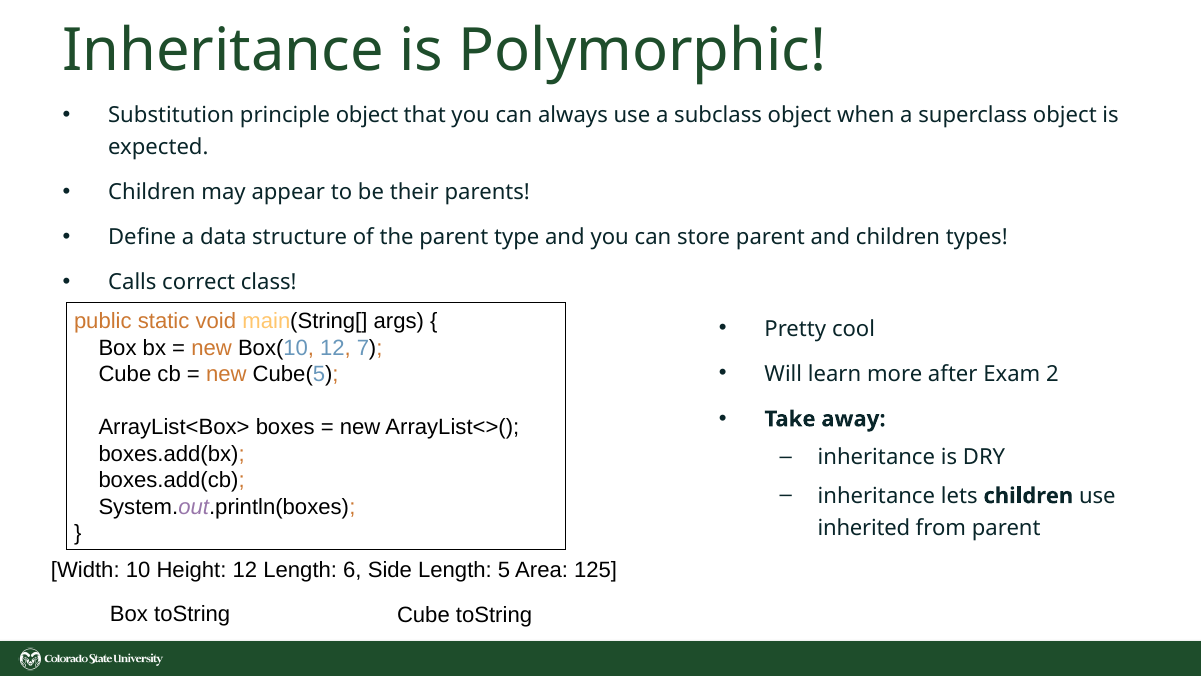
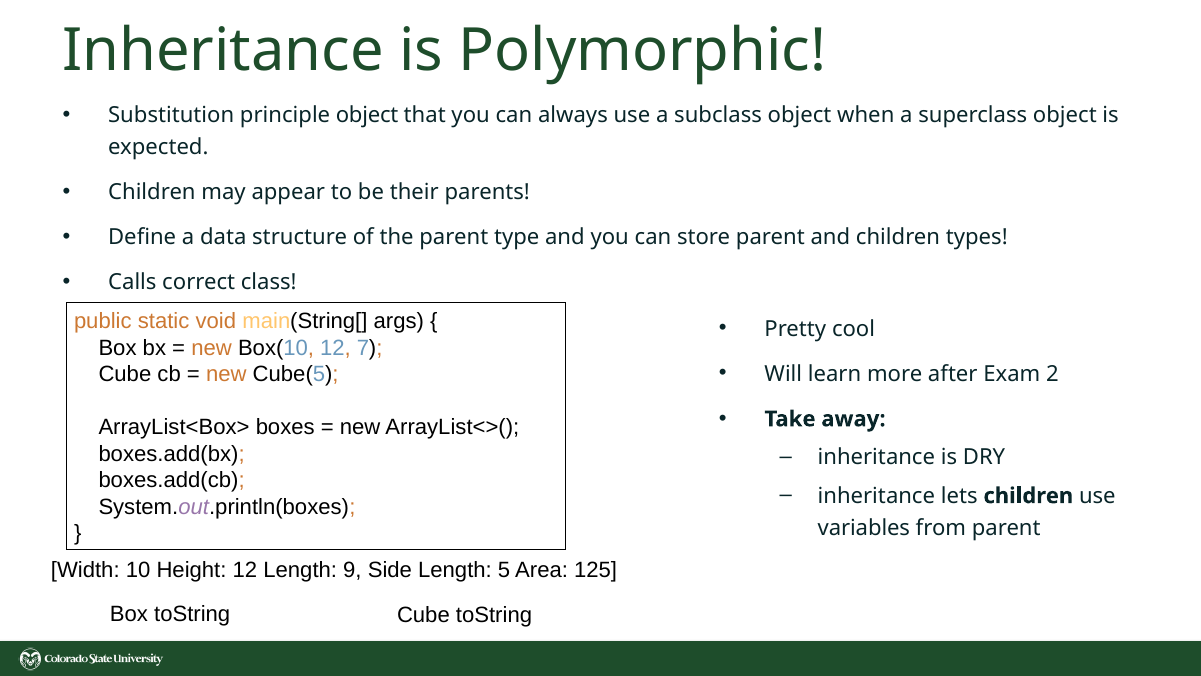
inherited: inherited -> variables
6: 6 -> 9
